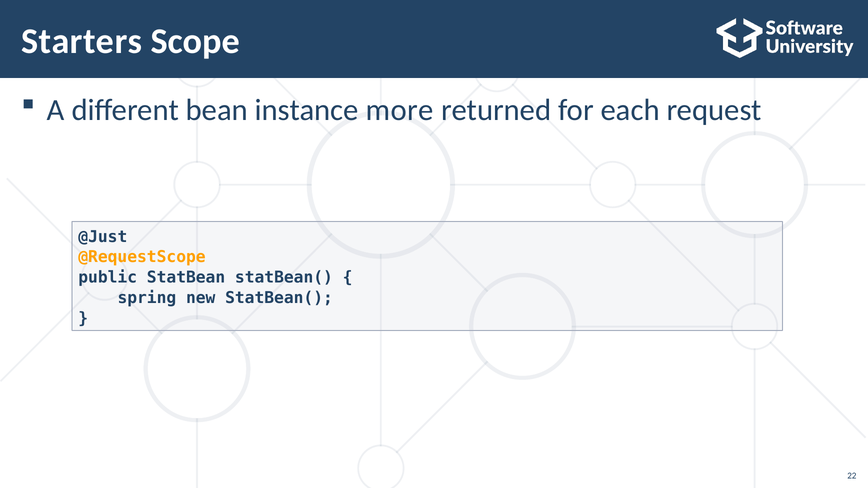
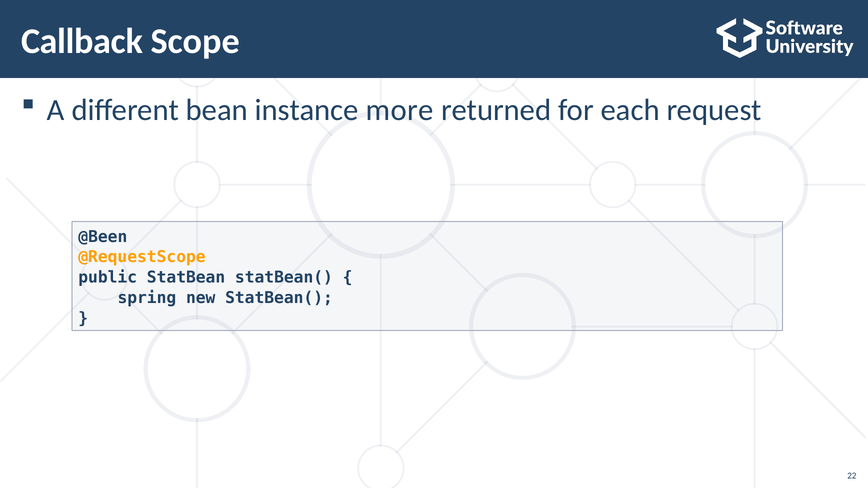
Starters: Starters -> Callback
@Just: @Just -> @Been
